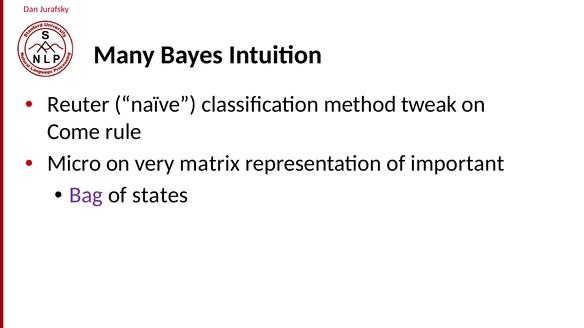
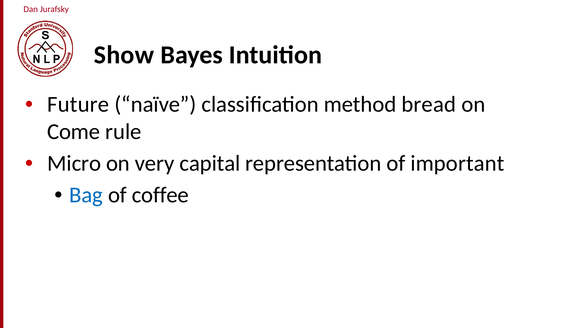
Many: Many -> Show
Reuter: Reuter -> Future
tweak: tweak -> bread
matrix: matrix -> capital
Bag colour: purple -> blue
states: states -> coffee
